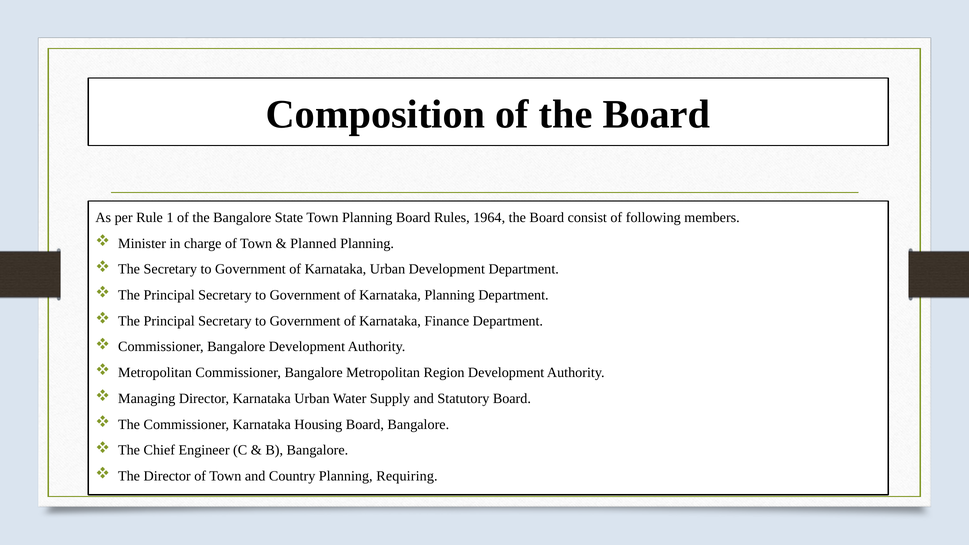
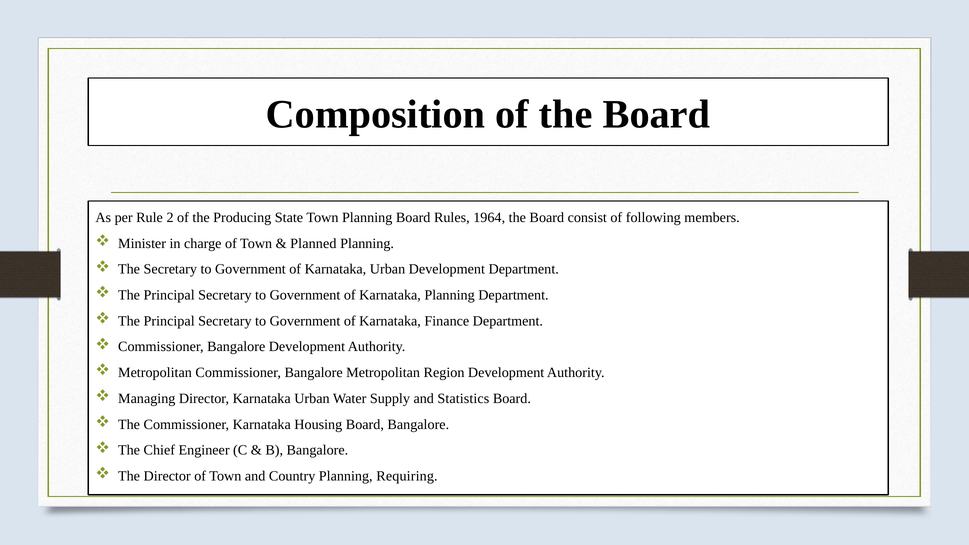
1: 1 -> 2
the Bangalore: Bangalore -> Producing
Statutory: Statutory -> Statistics
